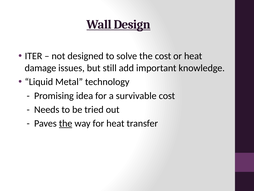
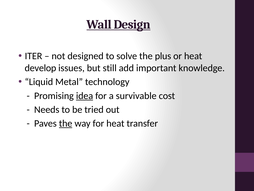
the cost: cost -> plus
damage: damage -> develop
idea underline: none -> present
